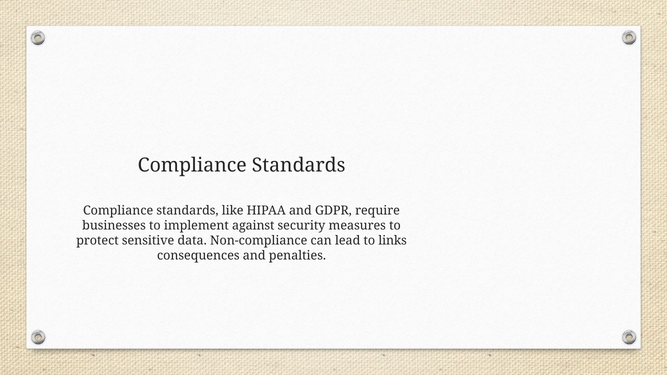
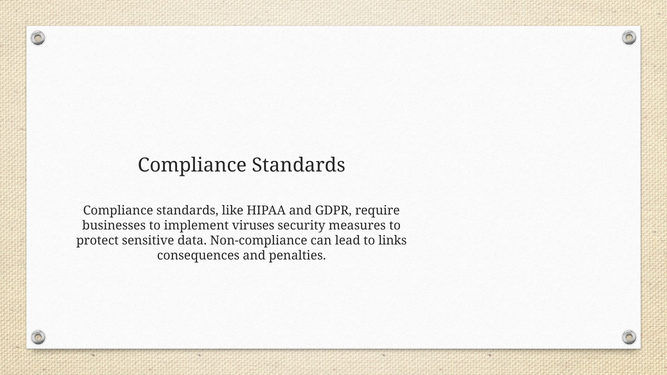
against: against -> viruses
